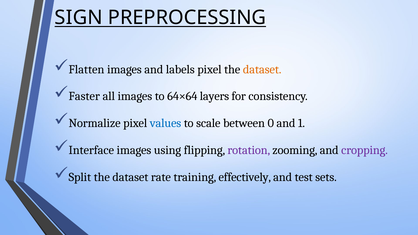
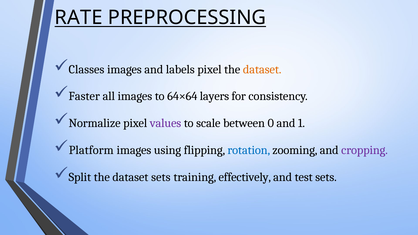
SIGN: SIGN -> RATE
Flatten: Flatten -> Classes
values colour: blue -> purple
Interface: Interface -> Platform
rotation colour: purple -> blue
dataset rate: rate -> sets
